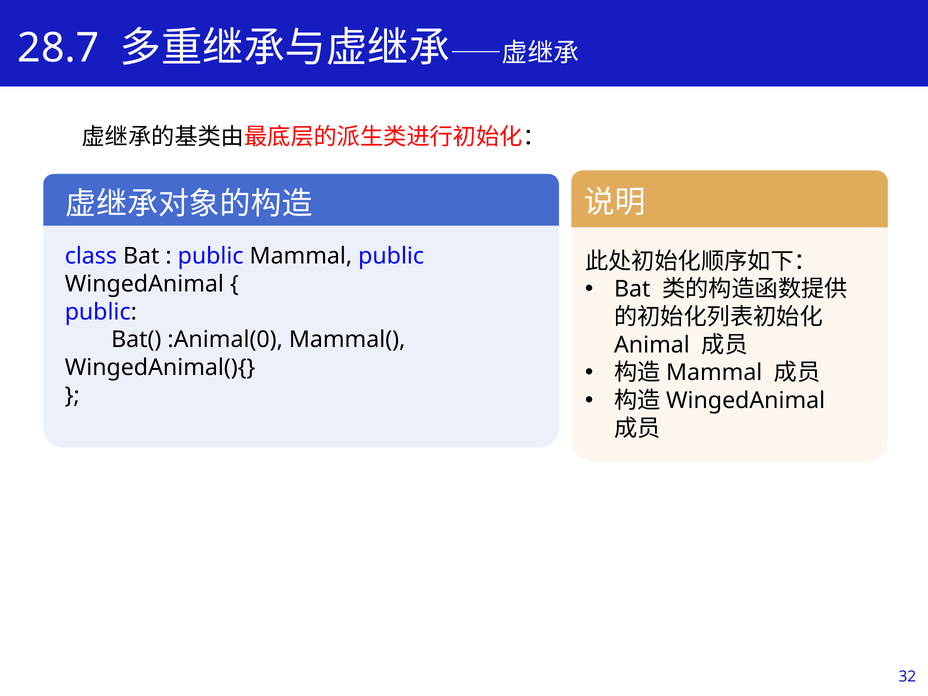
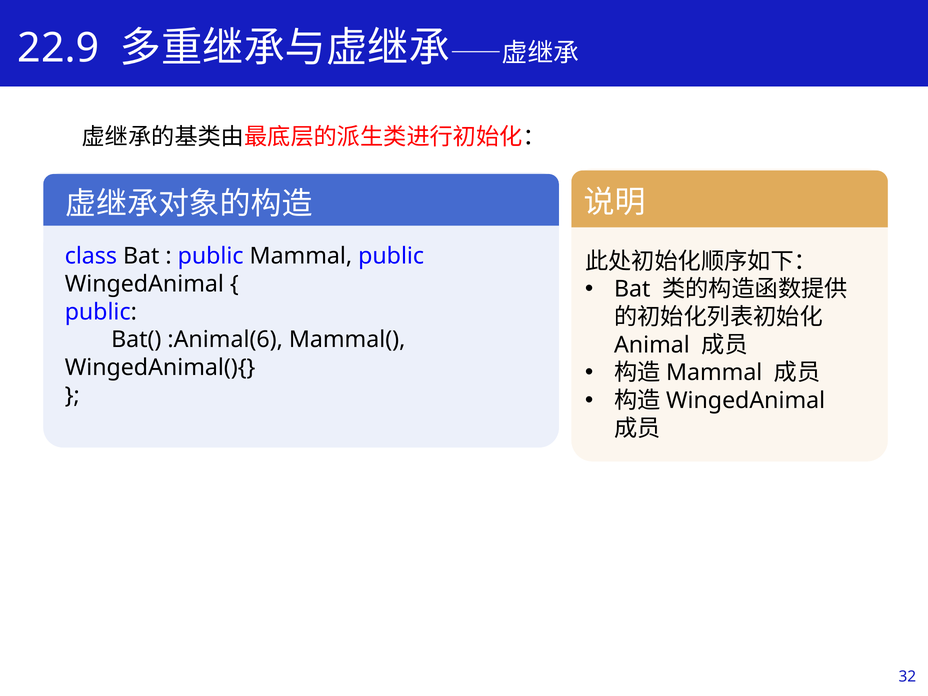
28.7: 28.7 -> 22.9
:Animal(0: :Animal(0 -> :Animal(6
